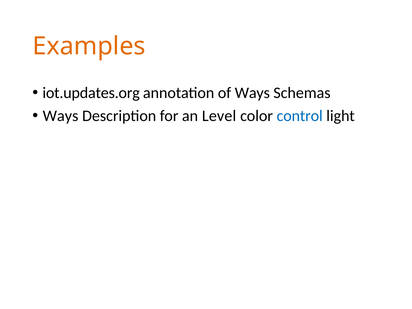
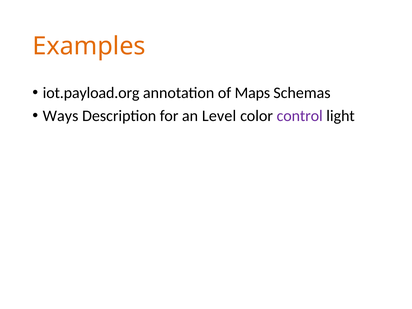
iot.updates.org: iot.updates.org -> iot.payload.org
of Ways: Ways -> Maps
control colour: blue -> purple
